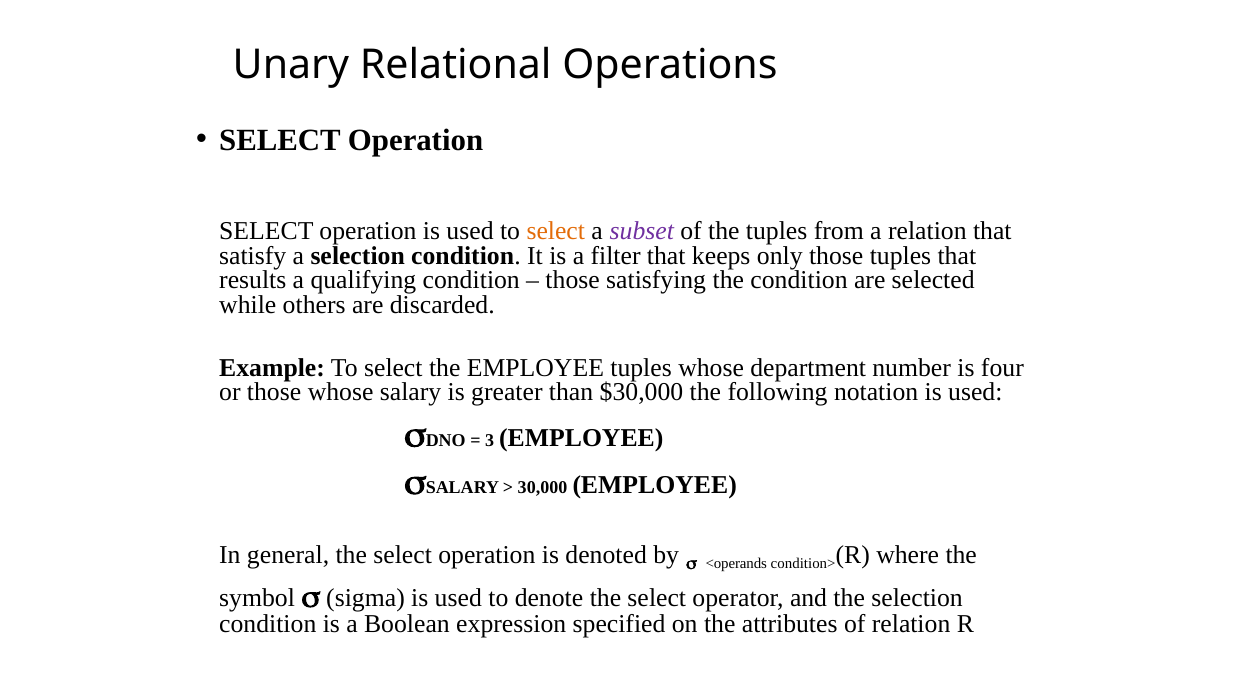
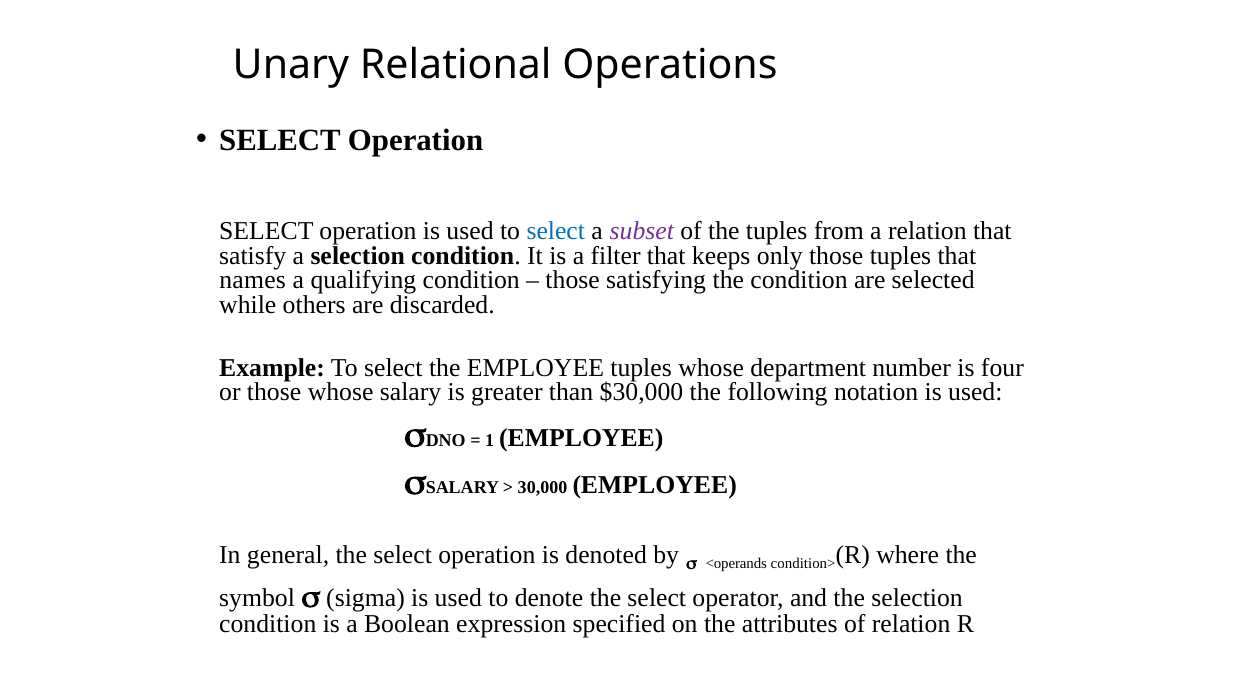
select at (556, 231) colour: orange -> blue
results: results -> names
3: 3 -> 1
